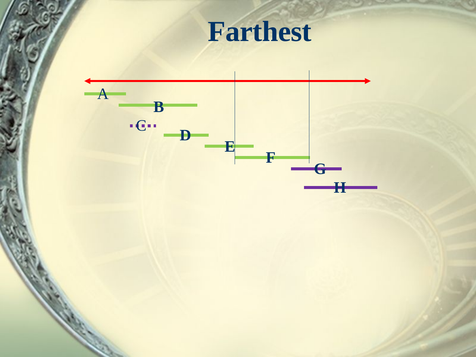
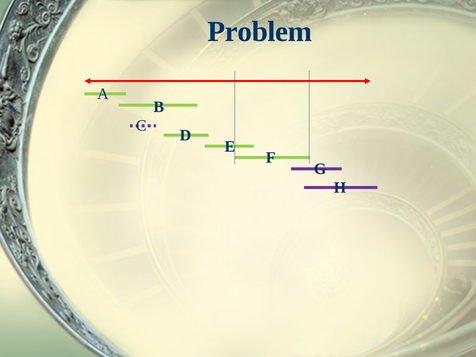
Farthest: Farthest -> Problem
